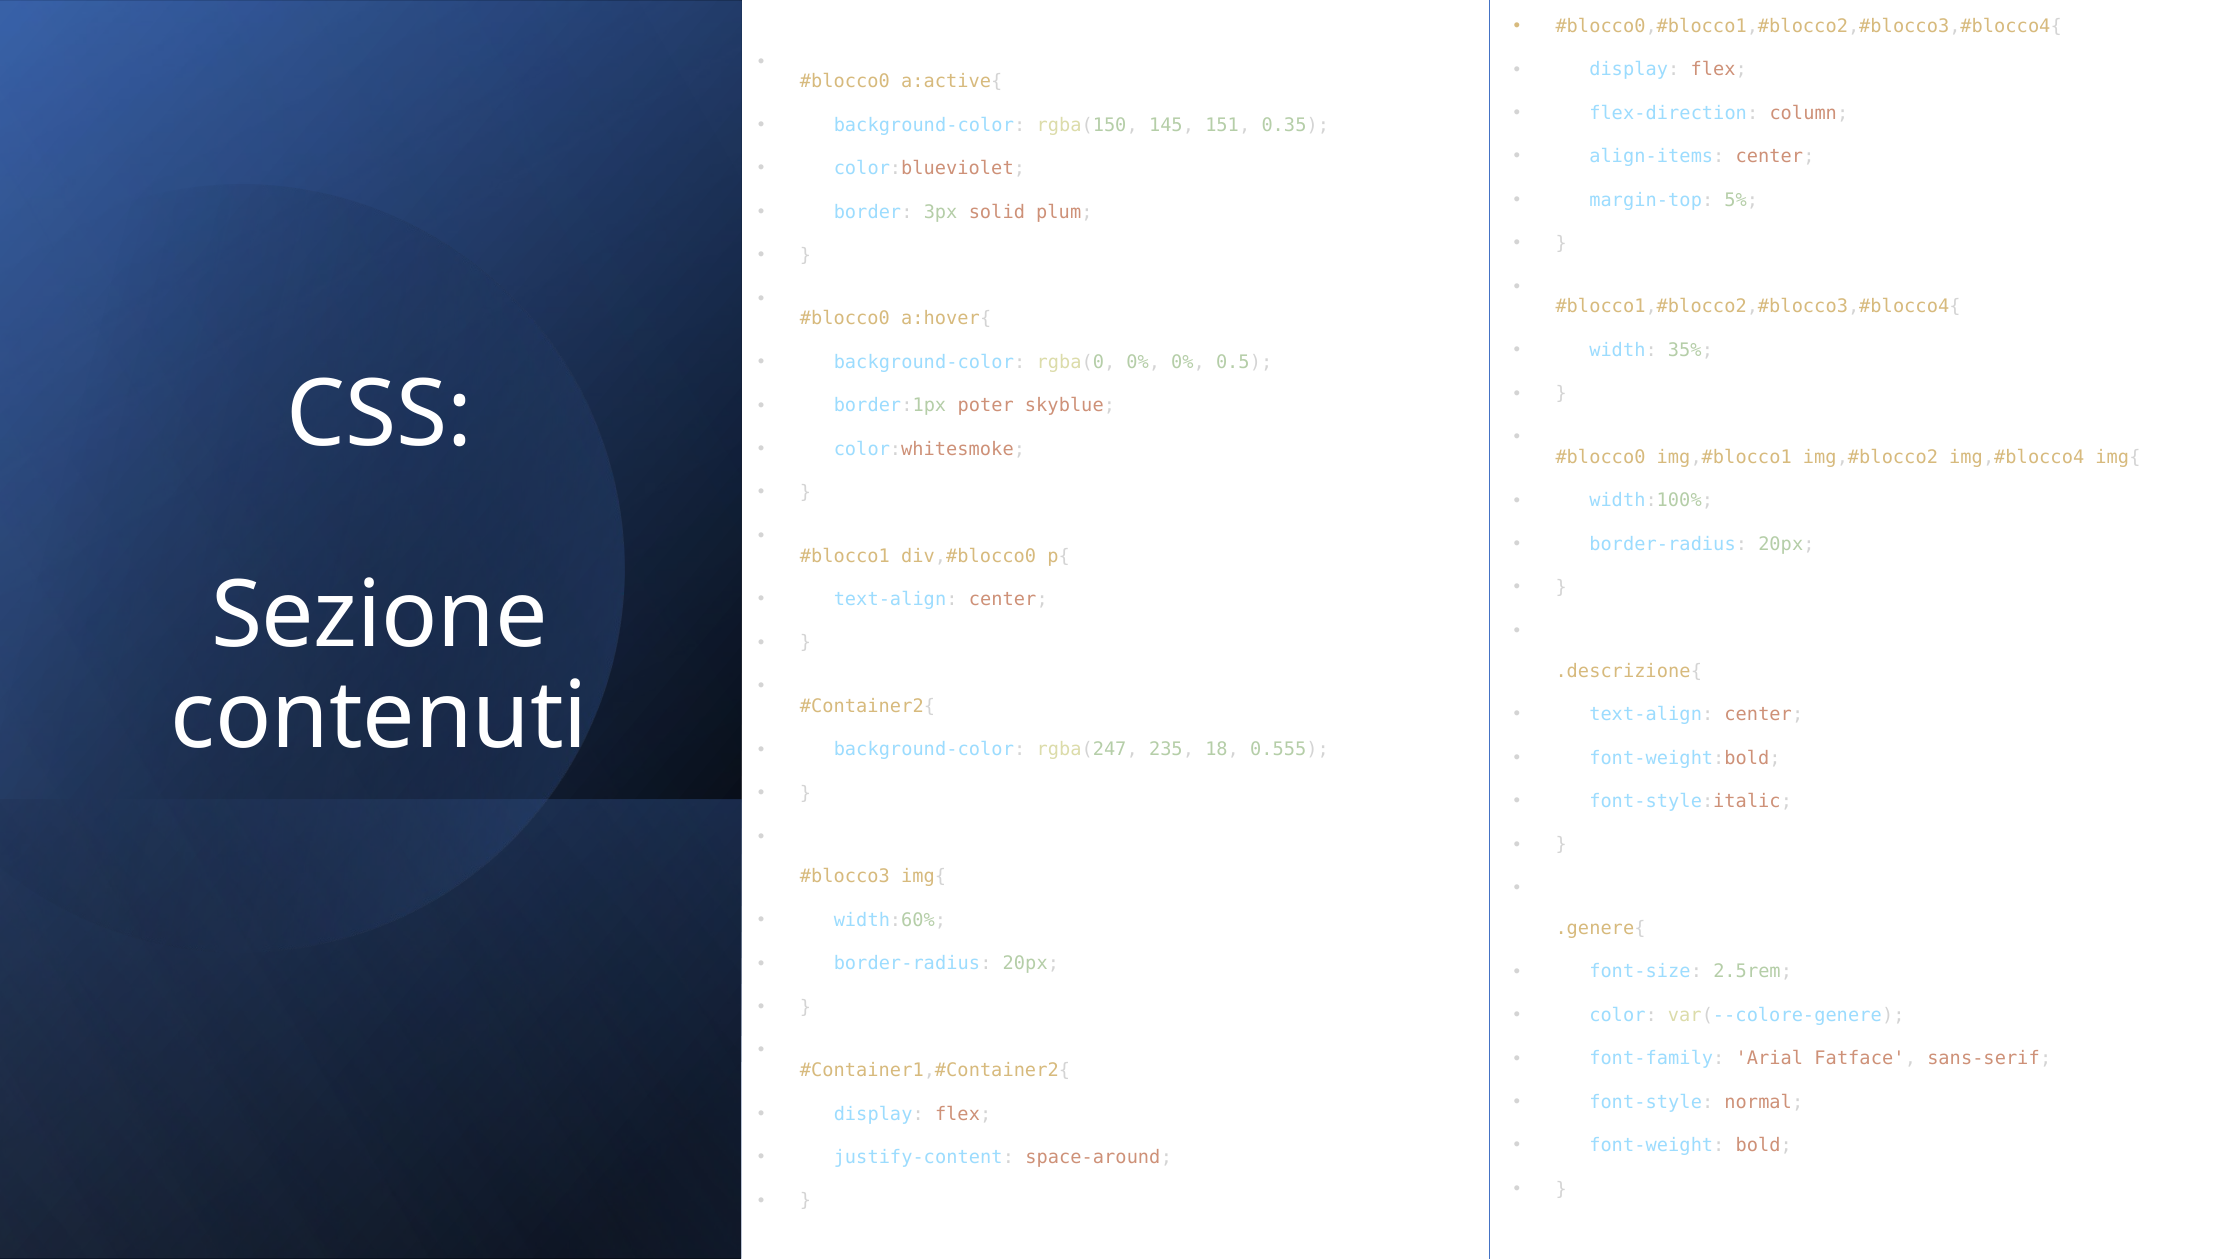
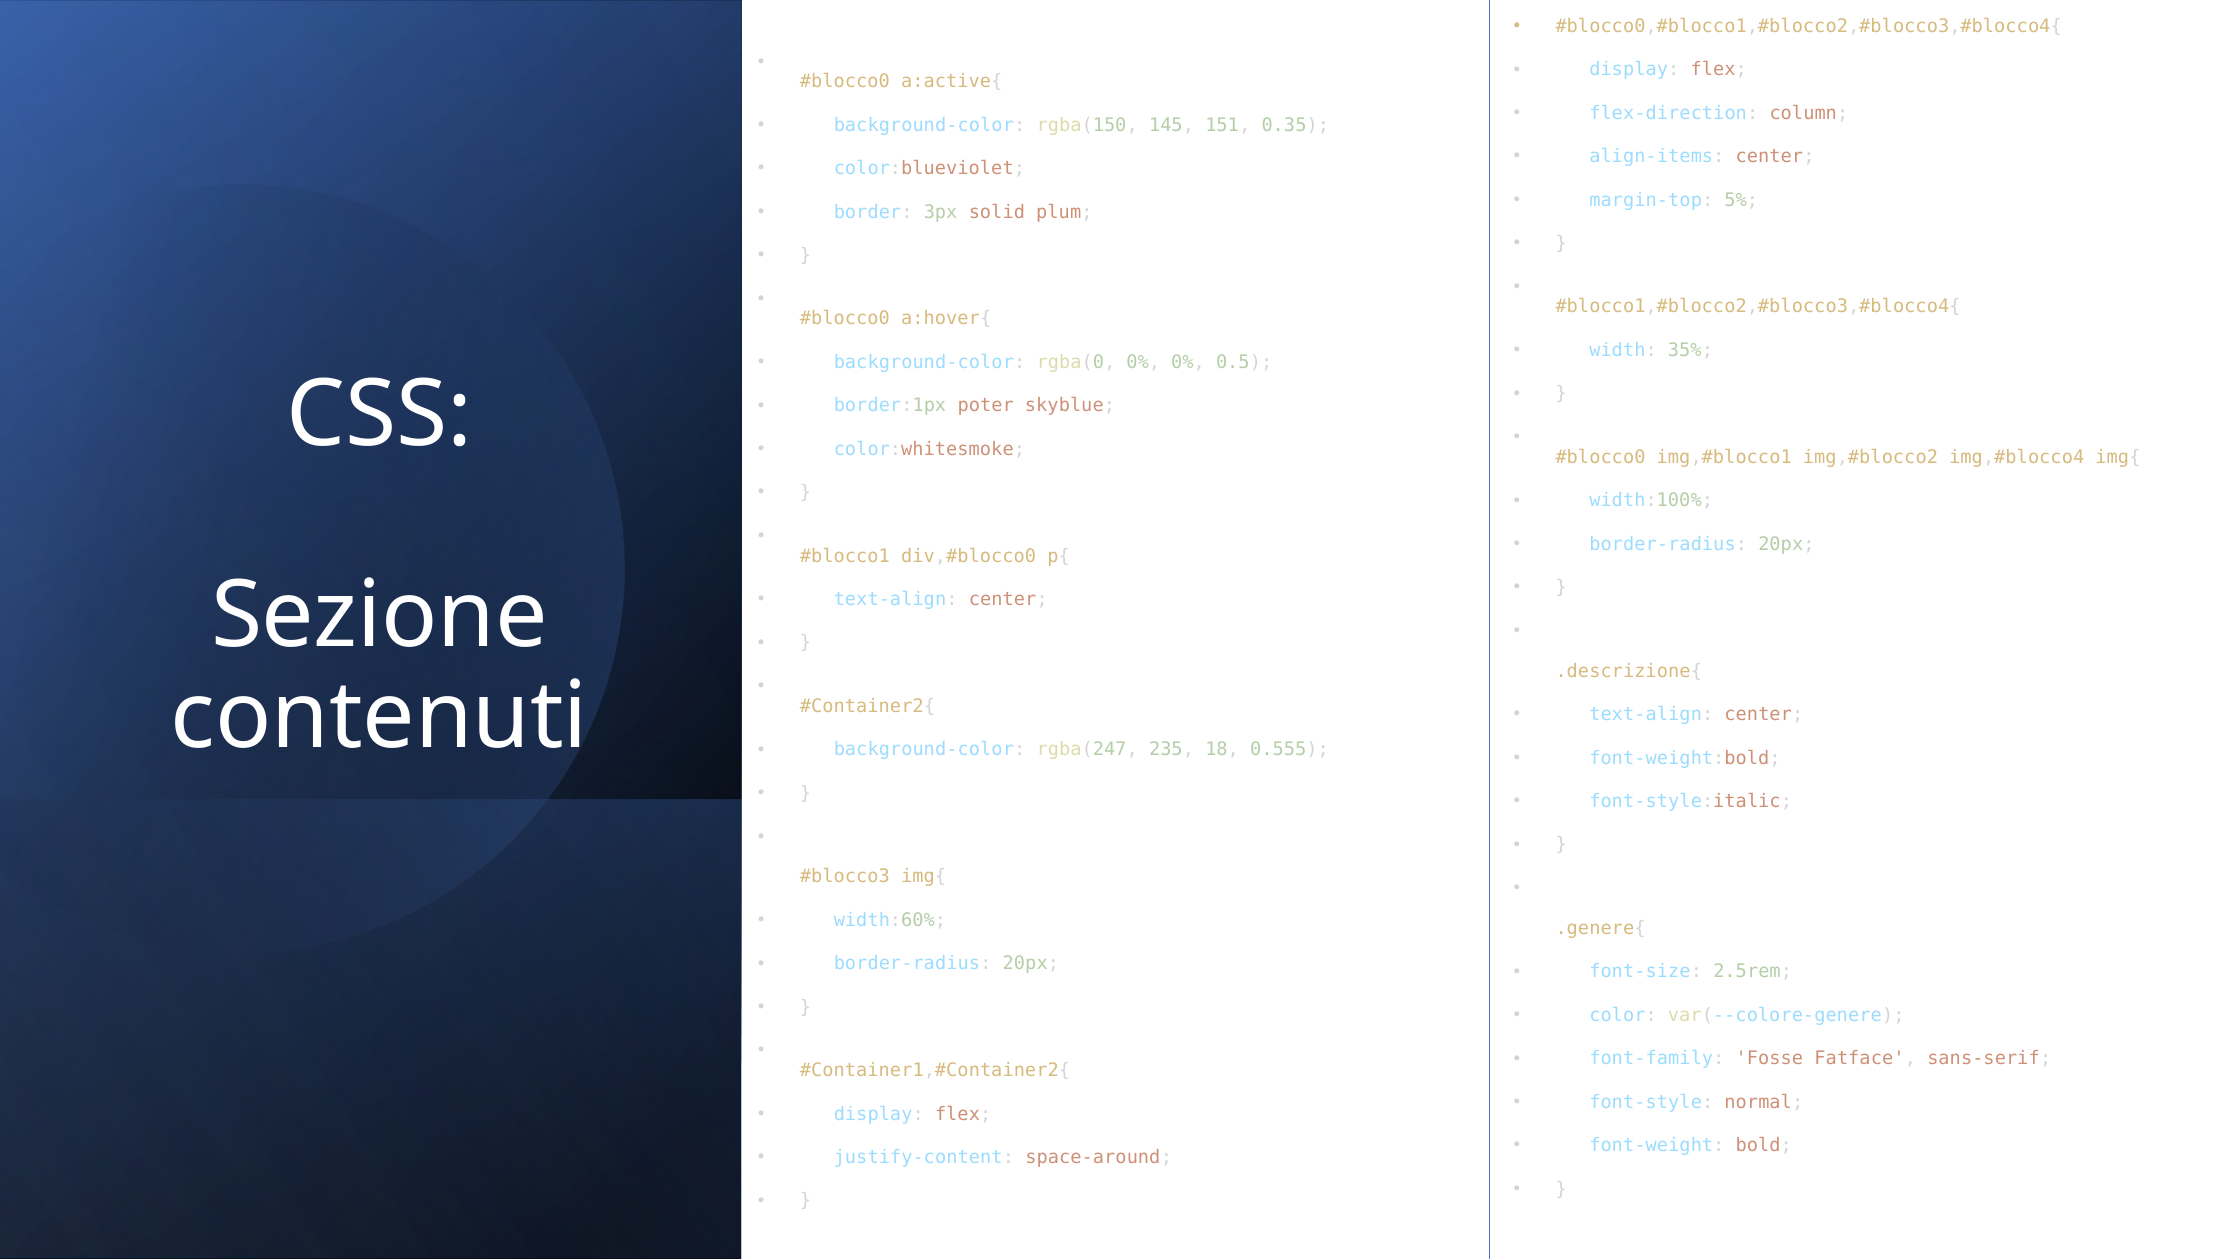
Arial: Arial -> Fosse
